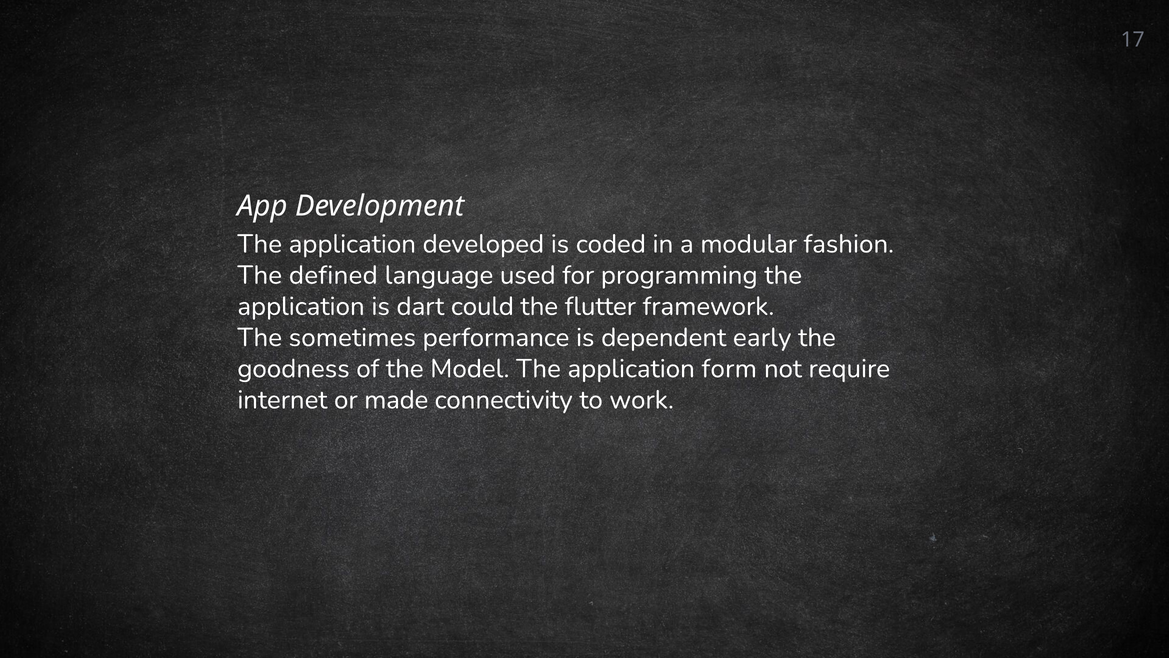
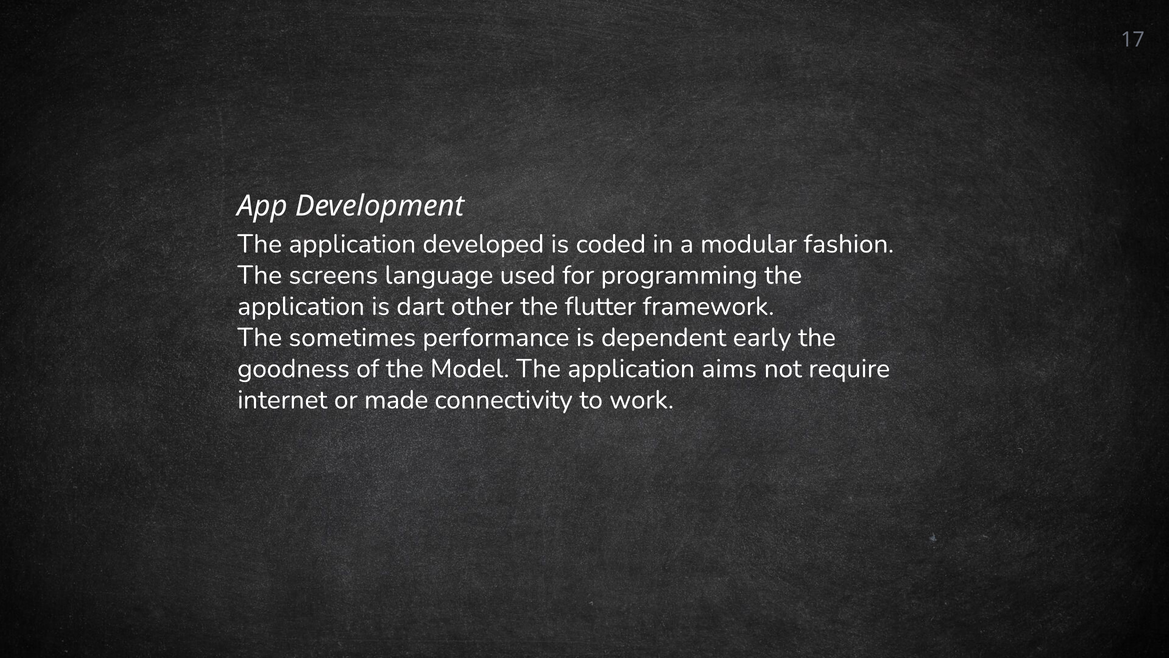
defined: defined -> screens
could: could -> other
form: form -> aims
